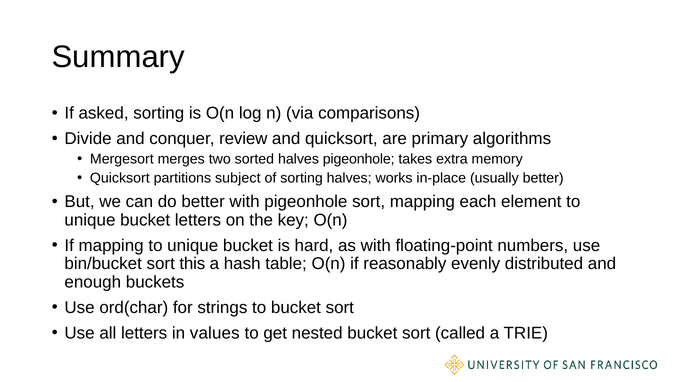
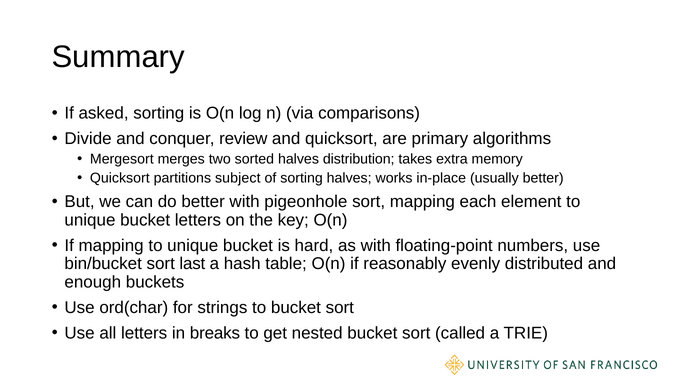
halves pigeonhole: pigeonhole -> distribution
this: this -> last
values: values -> breaks
